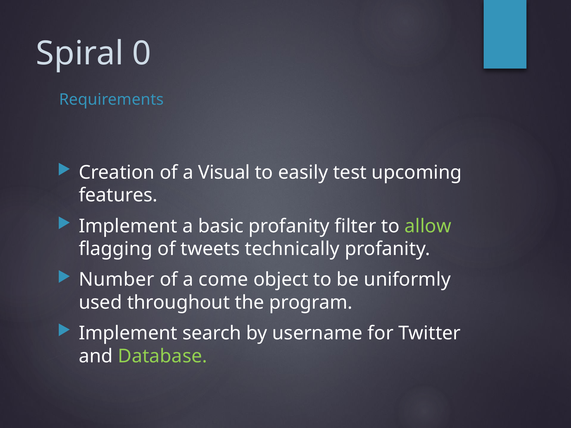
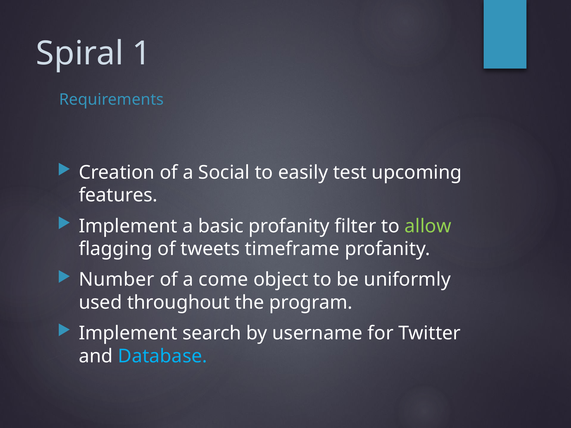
0: 0 -> 1
Visual: Visual -> Social
technically: technically -> timeframe
Database colour: light green -> light blue
